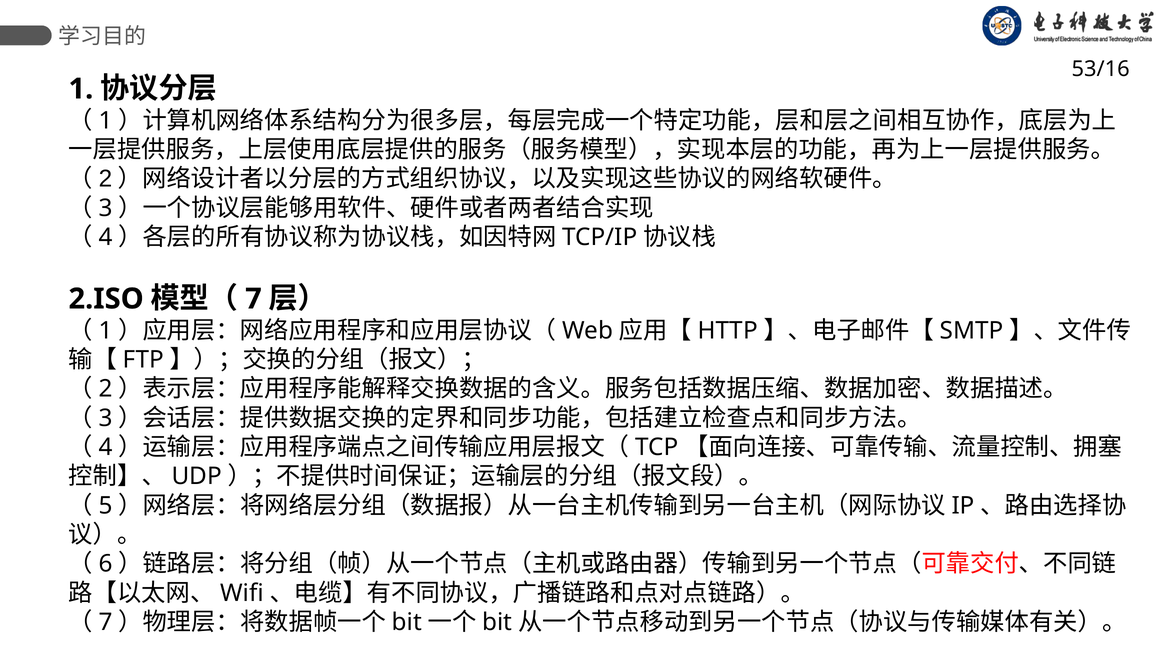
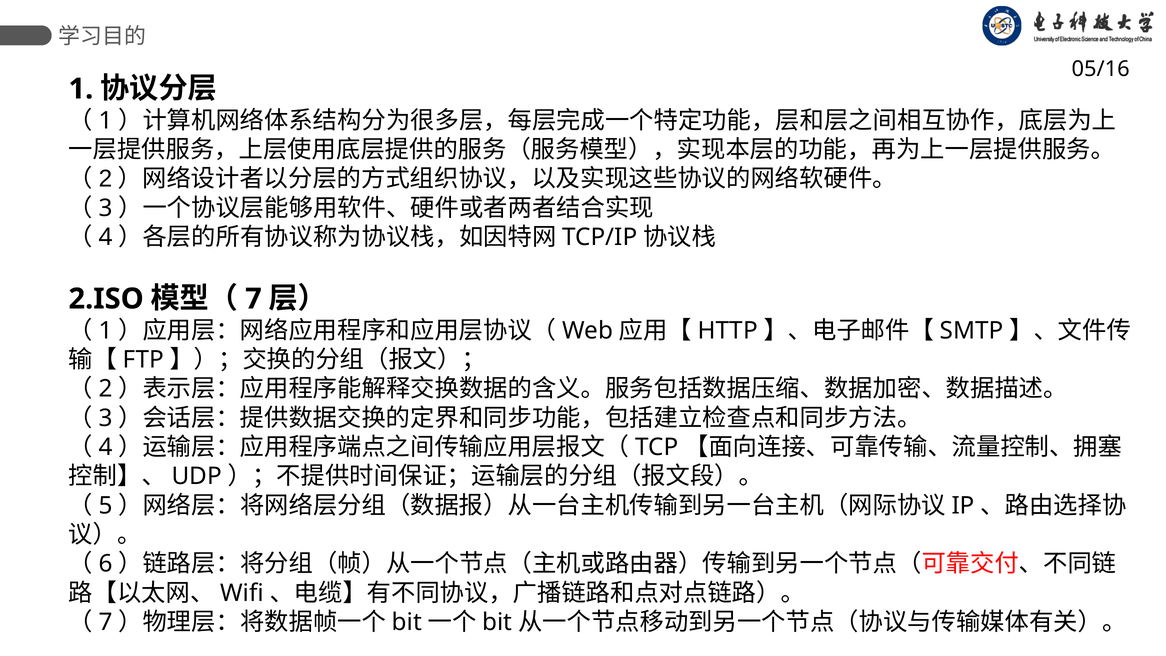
53/16: 53/16 -> 05/16
